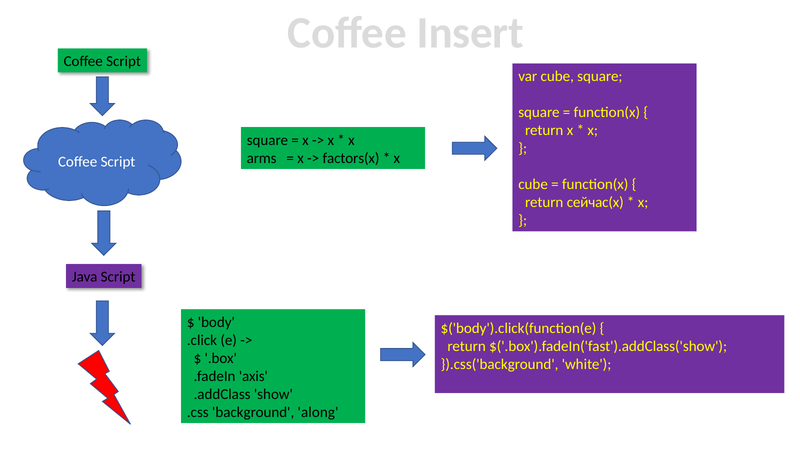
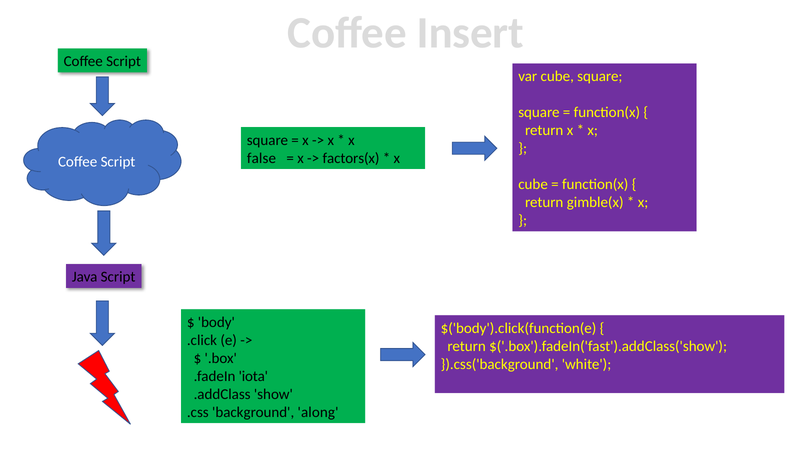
arms: arms -> false
сейчас(x: сейчас(x -> gimble(x
axis: axis -> iota
